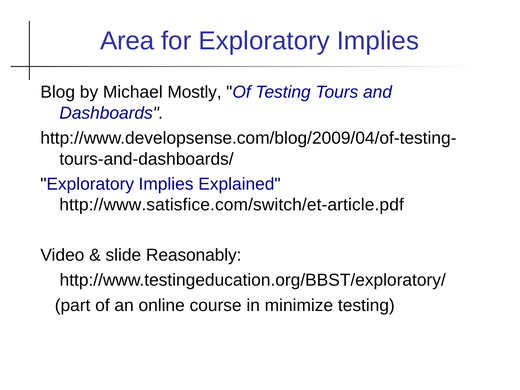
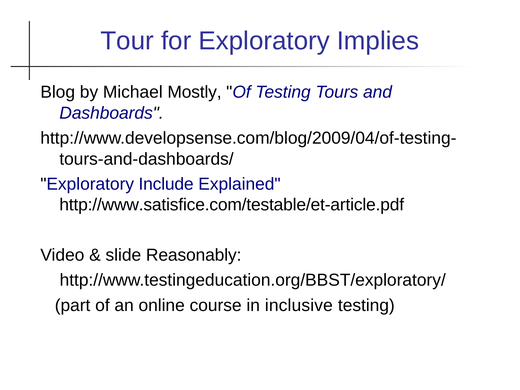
Area: Area -> Tour
Implies at (166, 184): Implies -> Include
http://www.satisfice.com/switch/et-article.pdf: http://www.satisfice.com/switch/et-article.pdf -> http://www.satisfice.com/testable/et-article.pdf
minimize: minimize -> inclusive
